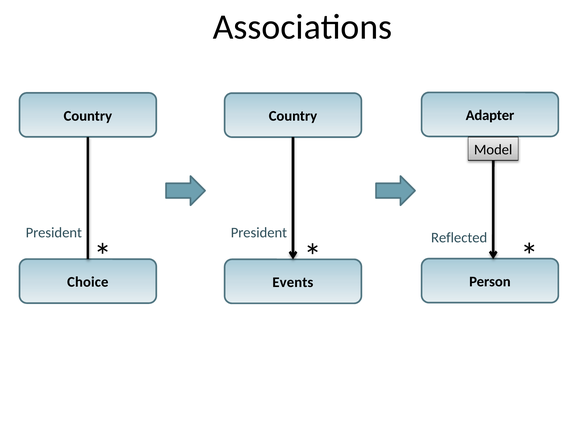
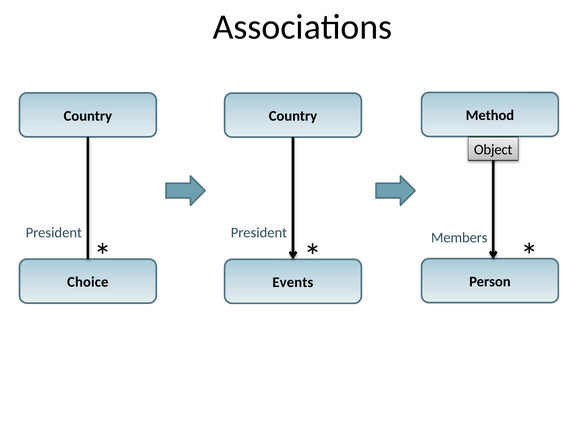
Adapter: Adapter -> Method
Model: Model -> Object
Reflected: Reflected -> Members
